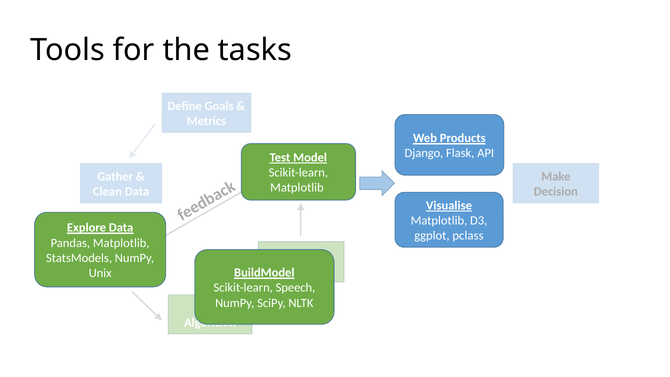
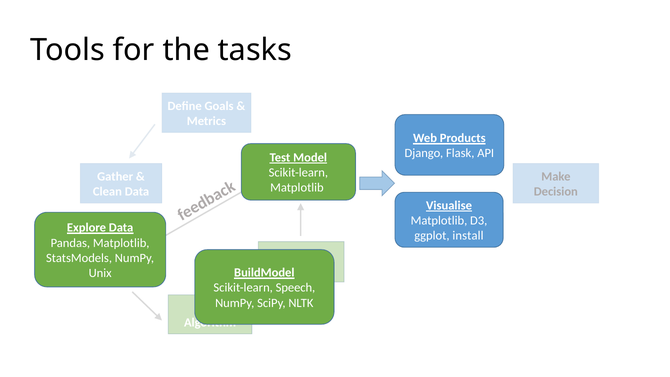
pclass: pclass -> install
